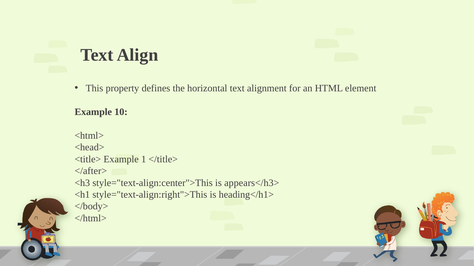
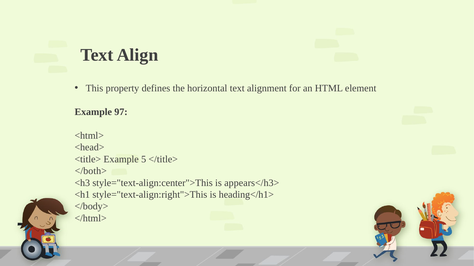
10: 10 -> 97
1: 1 -> 5
</after>: </after> -> </both>
